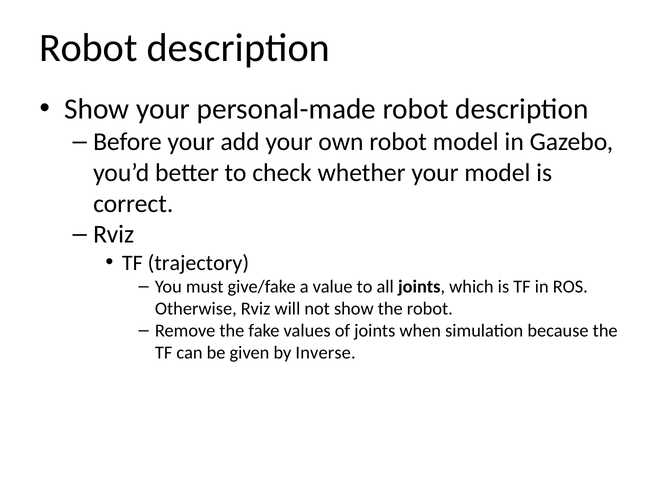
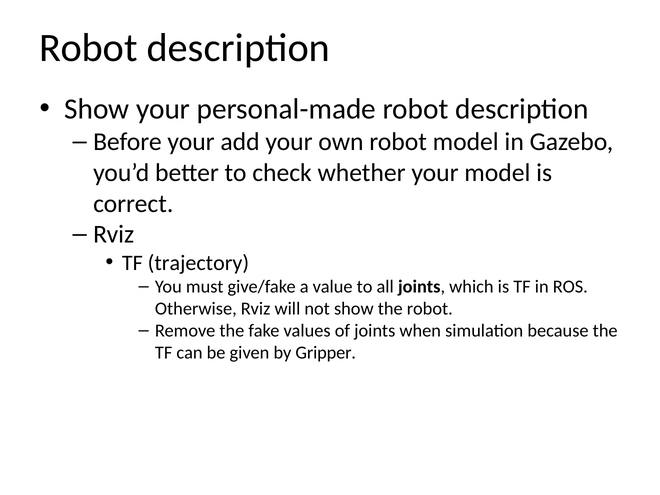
Inverse: Inverse -> Gripper
